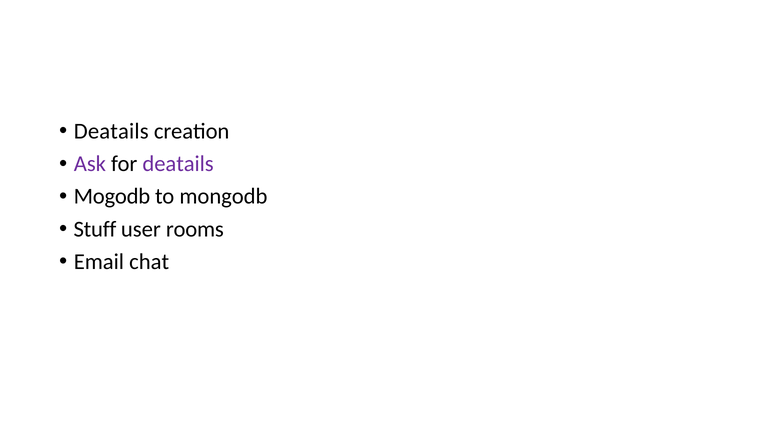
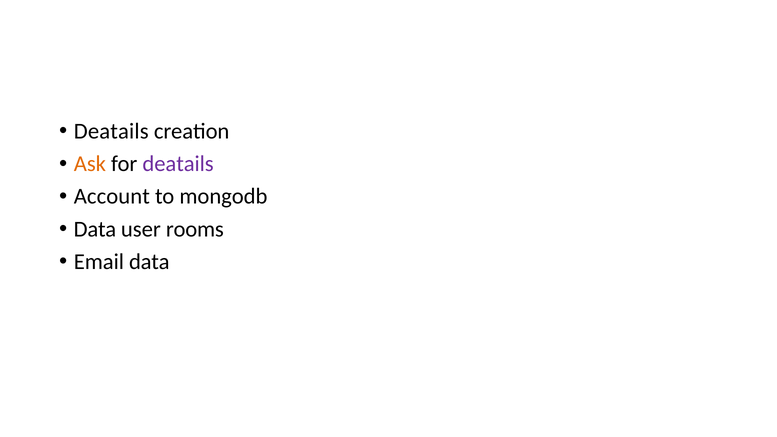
Ask colour: purple -> orange
Mogodb: Mogodb -> Account
Stuff at (95, 229): Stuff -> Data
Email chat: chat -> data
